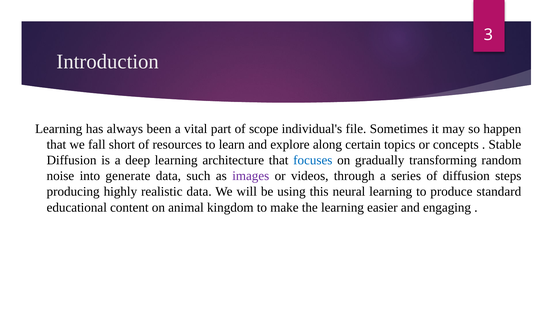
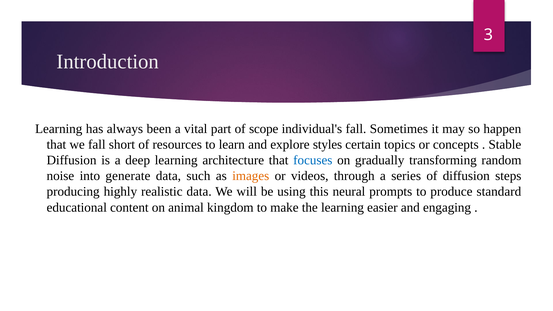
individual's file: file -> fall
along: along -> styles
images colour: purple -> orange
neural learning: learning -> prompts
